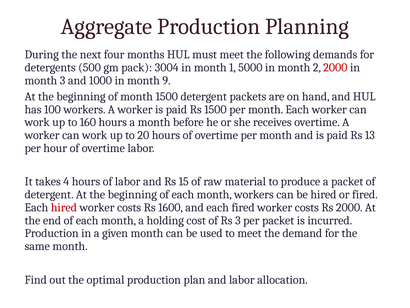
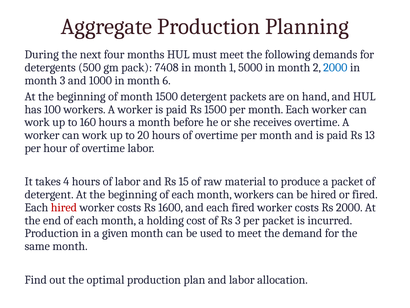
3004: 3004 -> 7408
2000 at (335, 67) colour: red -> blue
9: 9 -> 6
